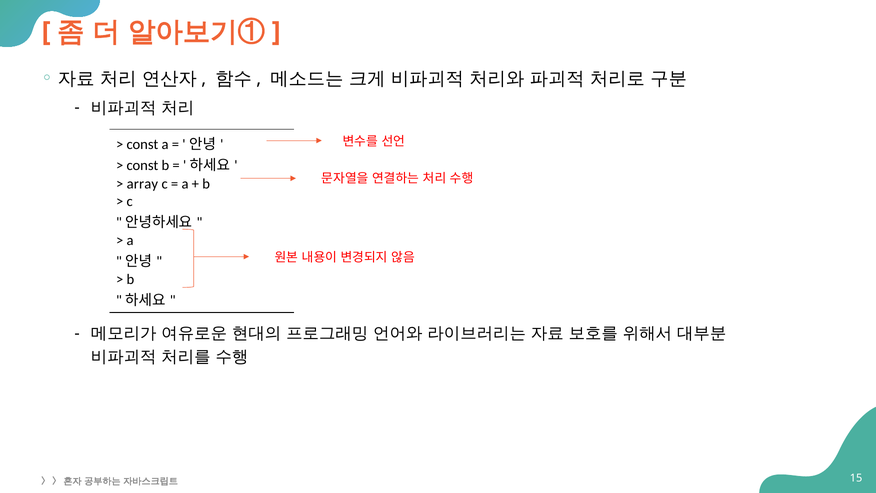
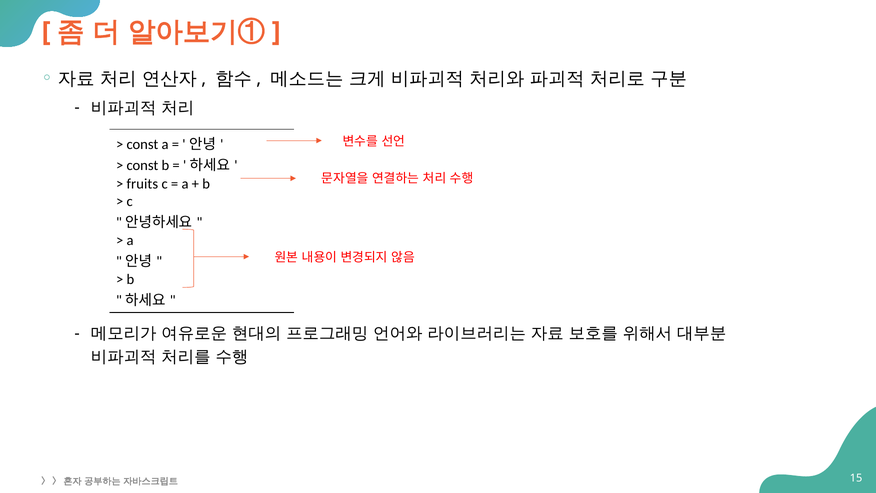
array: array -> fruits
